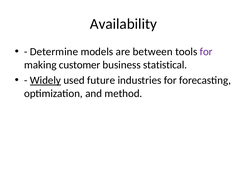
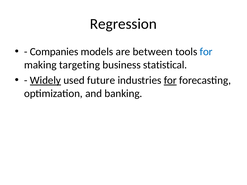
Availability: Availability -> Regression
Determine: Determine -> Companies
for at (206, 52) colour: purple -> blue
customer: customer -> targeting
for at (170, 80) underline: none -> present
method: method -> banking
